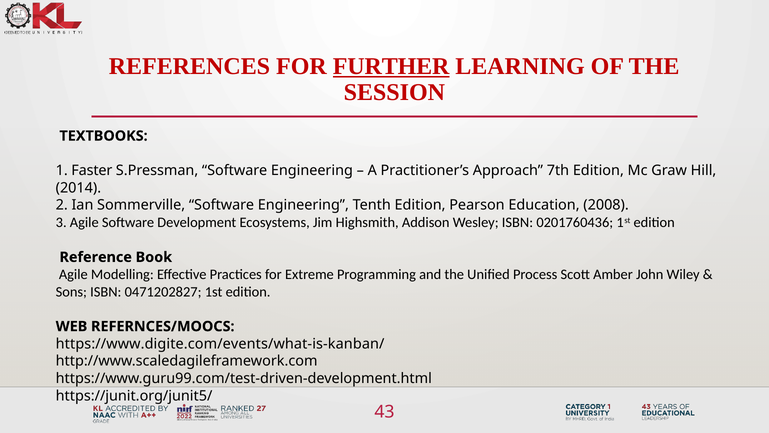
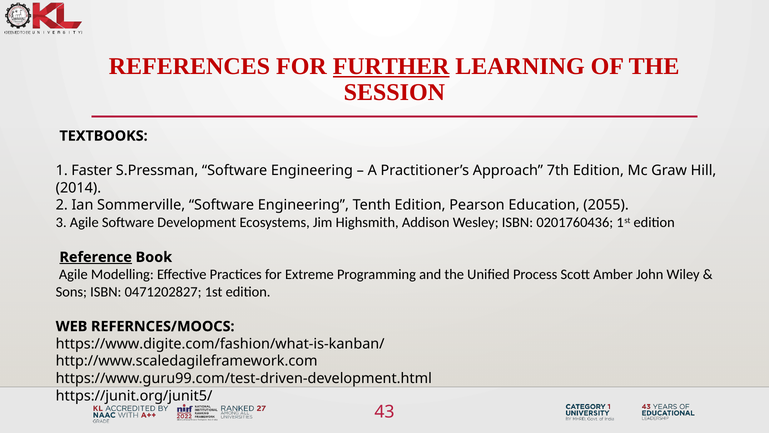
2008: 2008 -> 2055
Reference underline: none -> present
https://www.digite.com/events/what-is-kanban/: https://www.digite.com/events/what-is-kanban/ -> https://www.digite.com/fashion/what-is-kanban/
